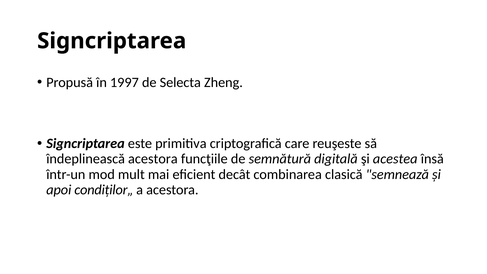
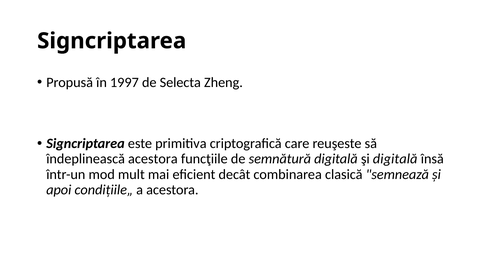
şi acestea: acestea -> digitală
condiților„: condiților„ -> condițiile„
